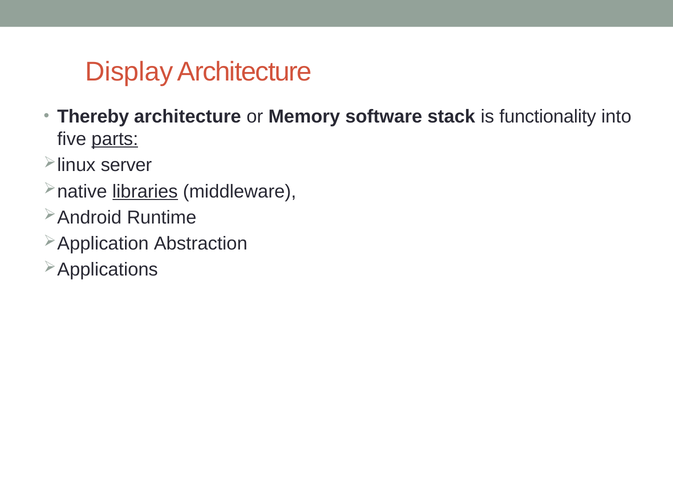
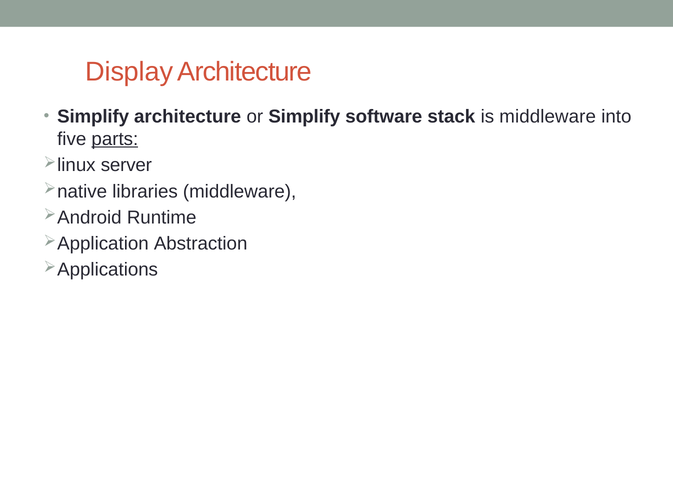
Thereby at (93, 117): Thereby -> Simplify
or Memory: Memory -> Simplify
is functionality: functionality -> middleware
libraries underline: present -> none
